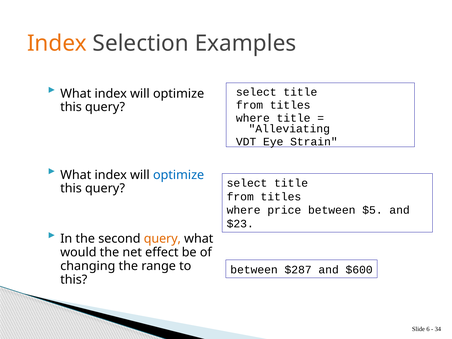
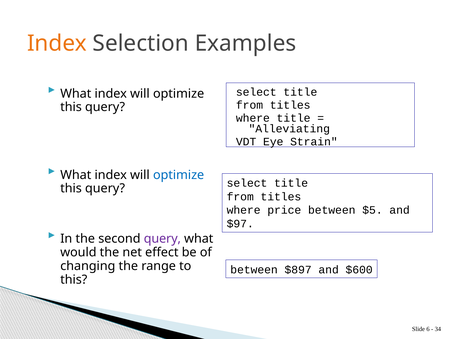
$23: $23 -> $97
query at (162, 239) colour: orange -> purple
$287: $287 -> $897
